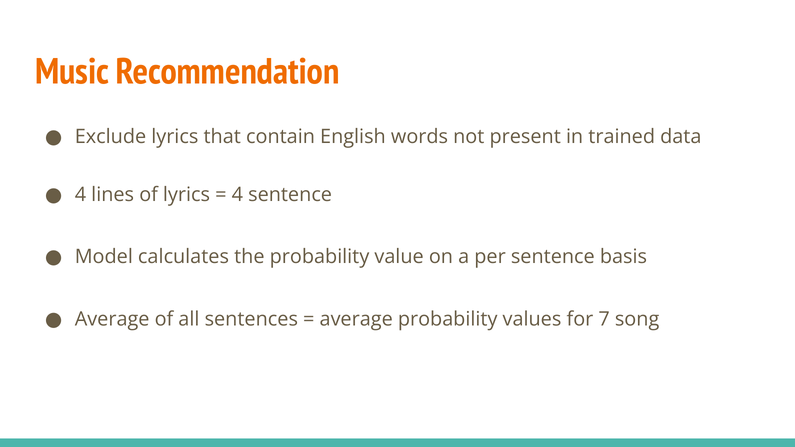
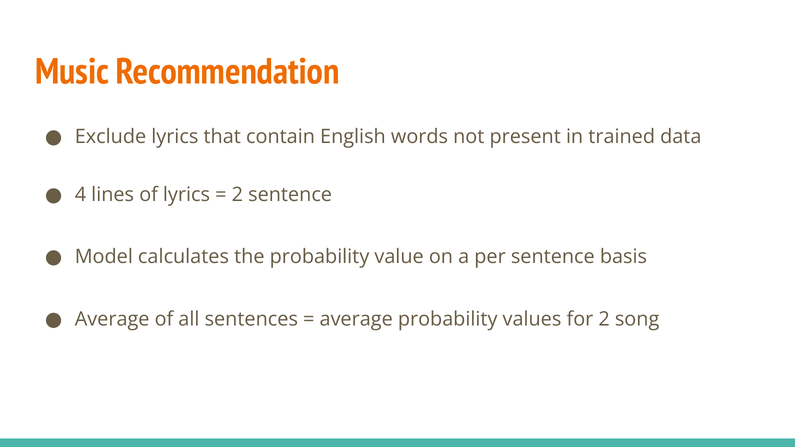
4 at (237, 195): 4 -> 2
for 7: 7 -> 2
